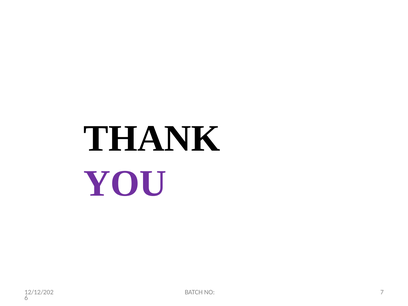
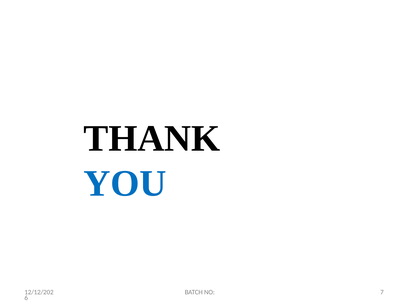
YOU colour: purple -> blue
